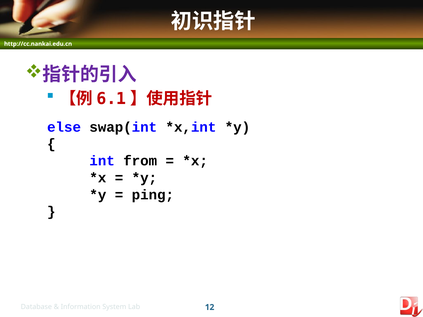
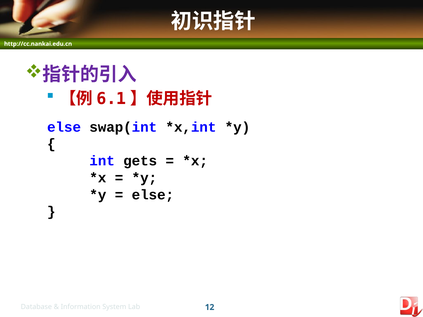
from: from -> gets
ping at (153, 195): ping -> else
